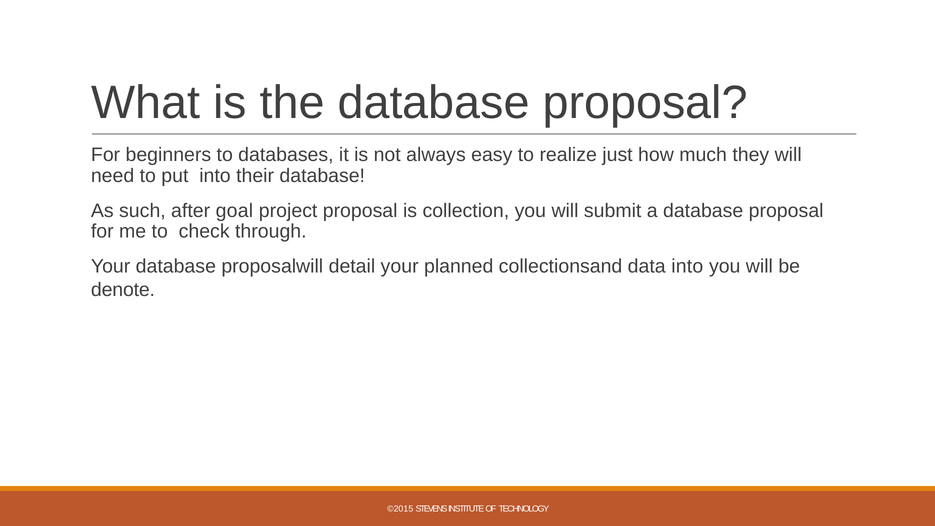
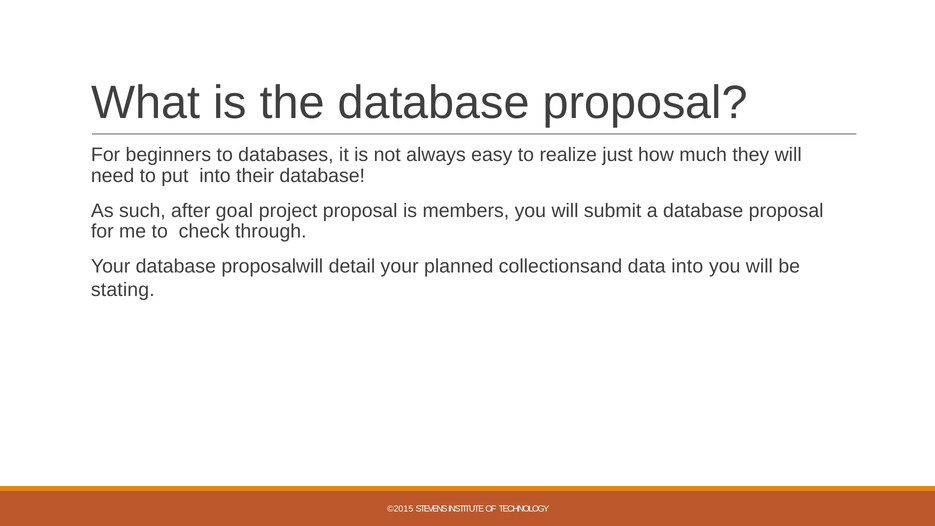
collection: collection -> members
denote: denote -> stating
